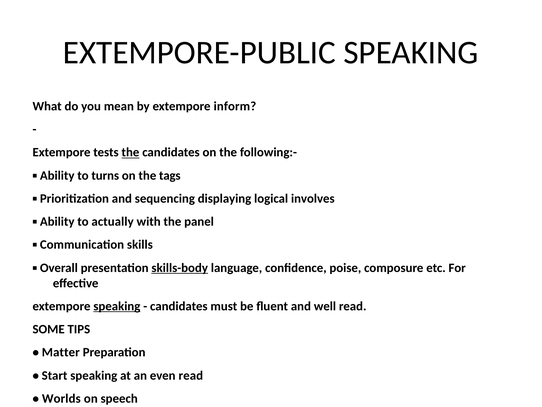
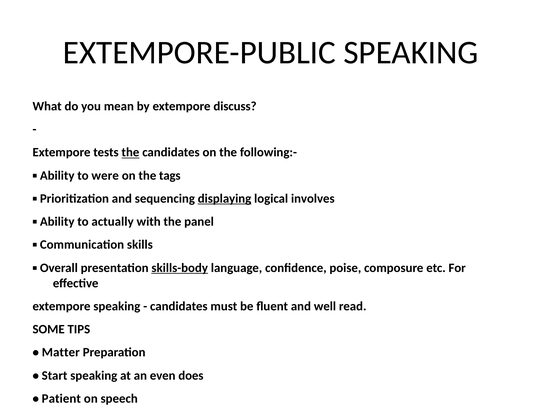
inform: inform -> discuss
turns: turns -> were
displaying underline: none -> present
speaking at (117, 306) underline: present -> none
even read: read -> does
Worlds: Worlds -> Patient
